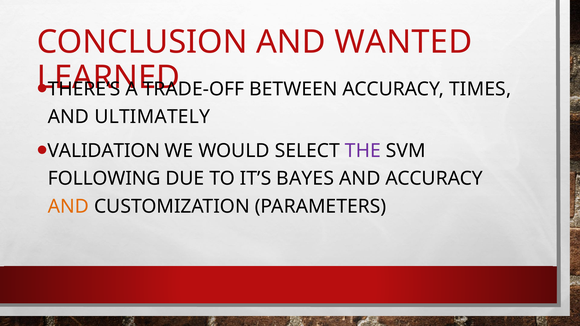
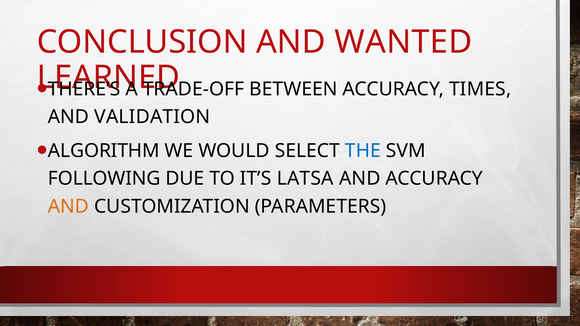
ULTIMATELY: ULTIMATELY -> VALIDATION
VALIDATION: VALIDATION -> ALGORITHM
THE colour: purple -> blue
BAYES: BAYES -> LATSA
